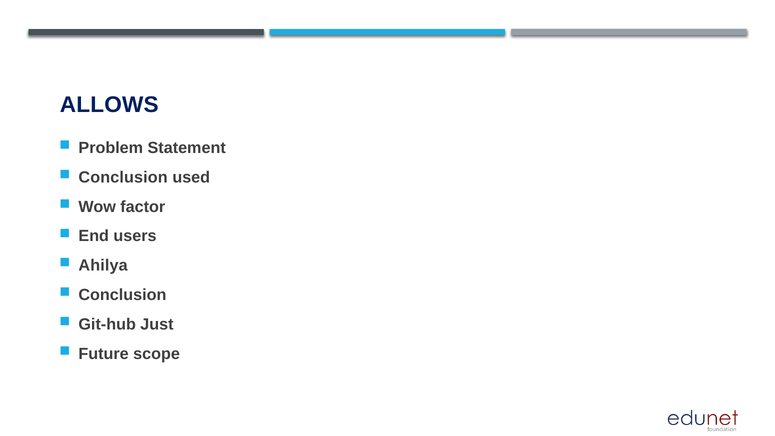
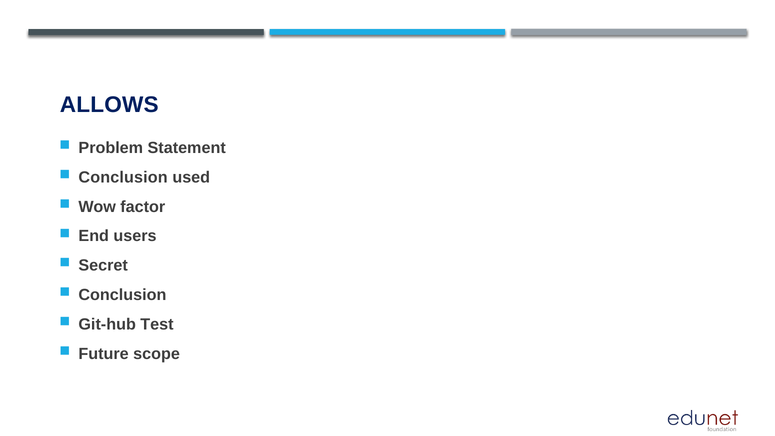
Ahilya: Ahilya -> Secret
Just: Just -> Test
